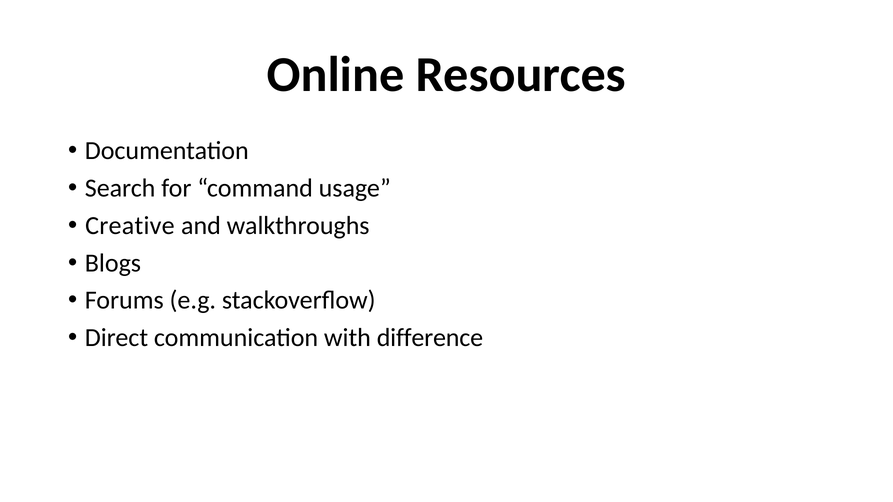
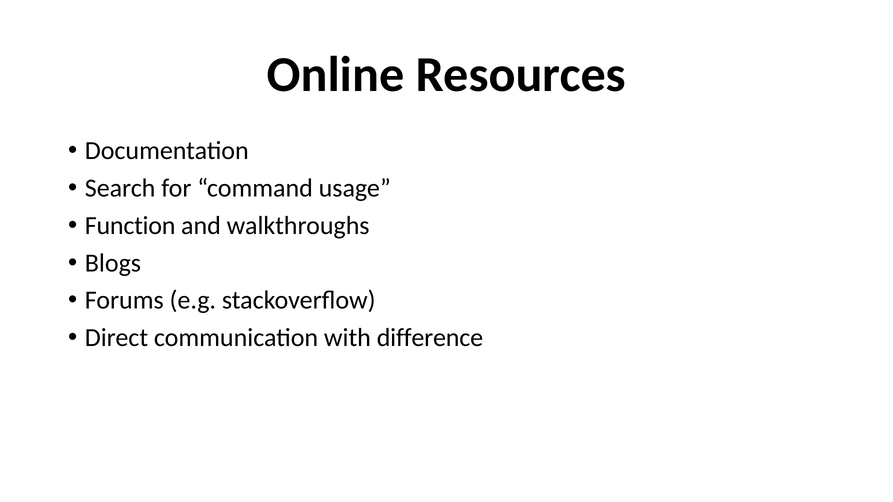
Creative: Creative -> Function
